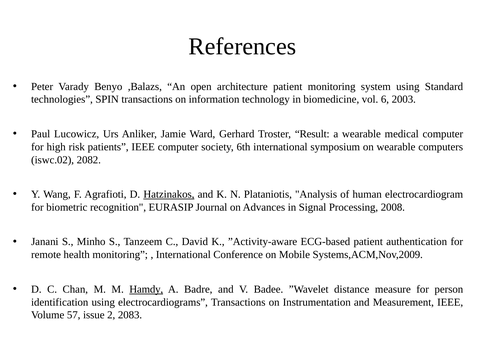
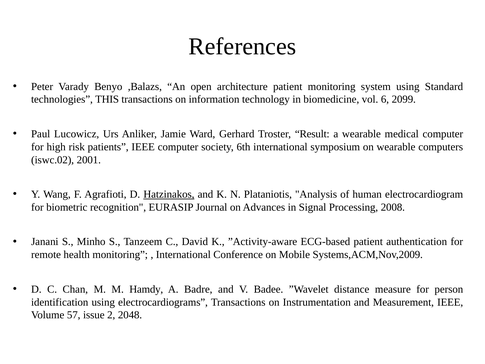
SPIN: SPIN -> THIS
2003: 2003 -> 2099
2082: 2082 -> 2001
Hamdy underline: present -> none
2083: 2083 -> 2048
